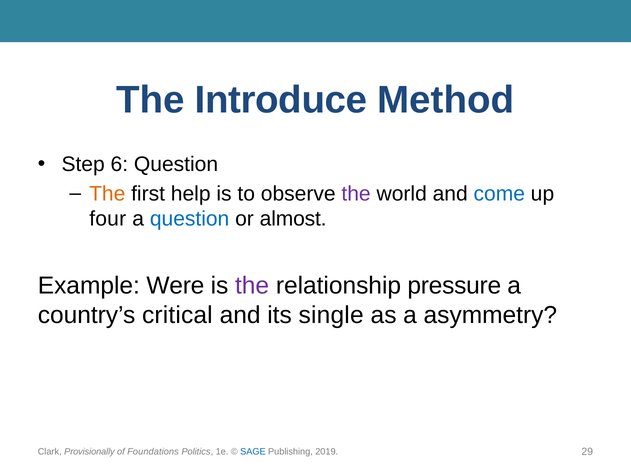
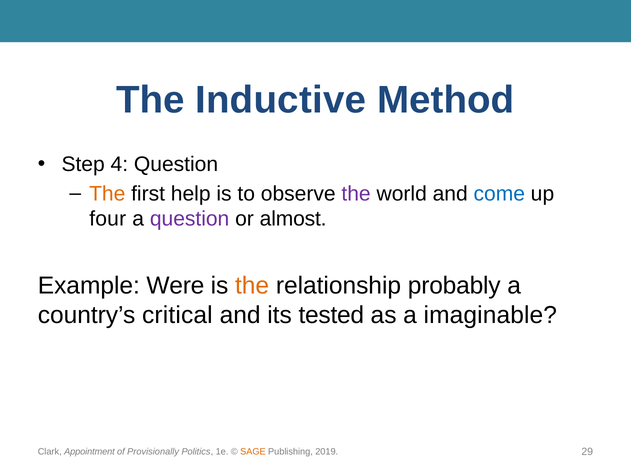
Introduce: Introduce -> Inductive
6: 6 -> 4
question at (190, 219) colour: blue -> purple
the at (252, 286) colour: purple -> orange
pressure: pressure -> probably
single: single -> tested
asymmetry: asymmetry -> imaginable
Provisionally: Provisionally -> Appointment
Foundations: Foundations -> Provisionally
SAGE colour: blue -> orange
